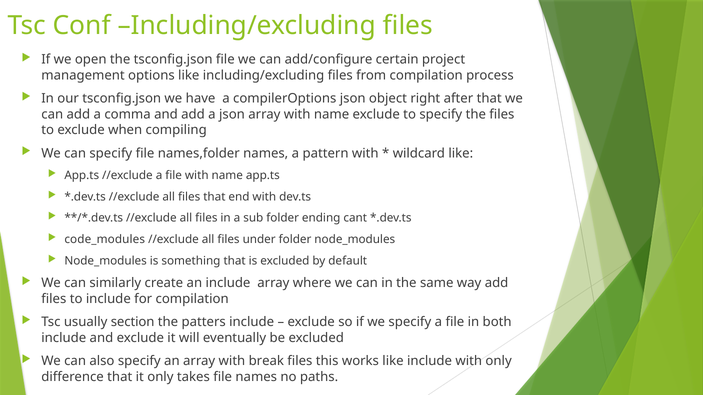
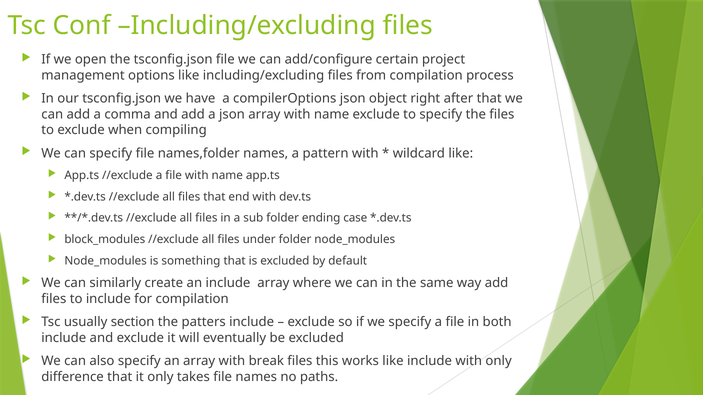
cant: cant -> case
code_modules: code_modules -> block_modules
